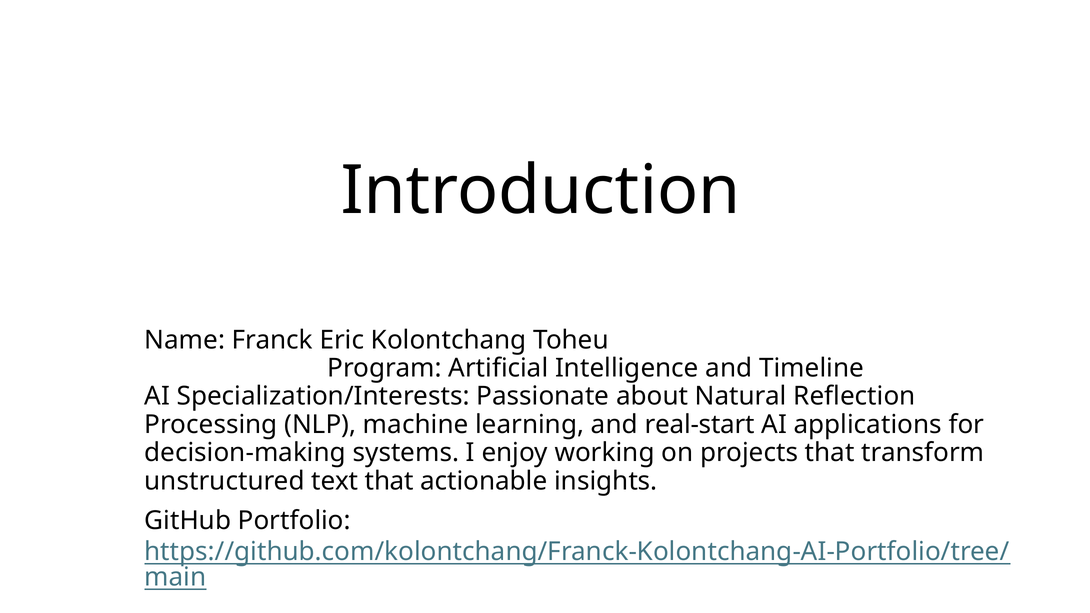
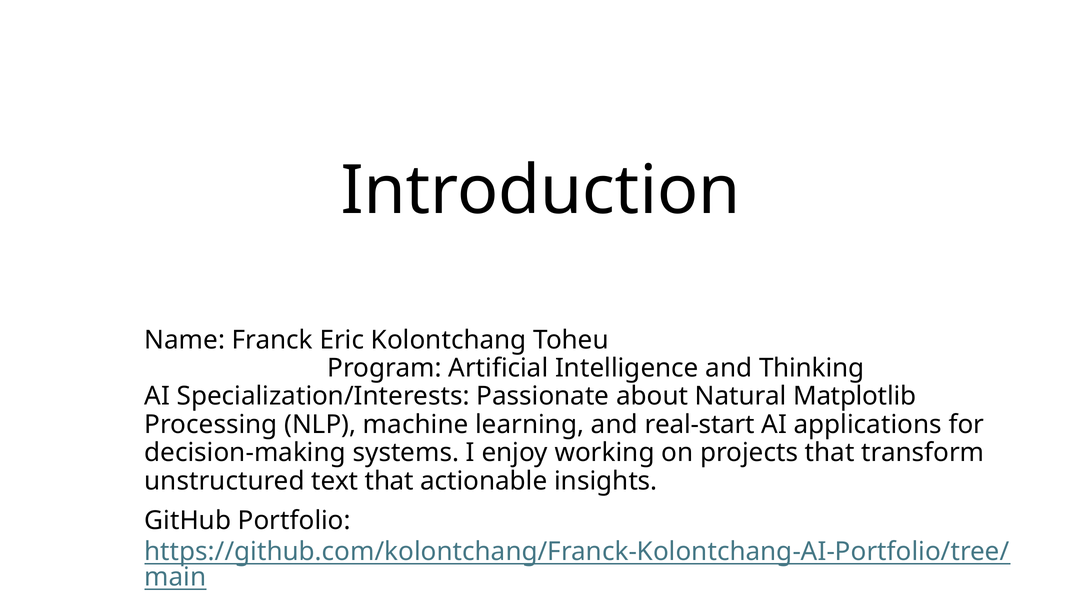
Timeline: Timeline -> Thinking
Reflection: Reflection -> Matplotlib
